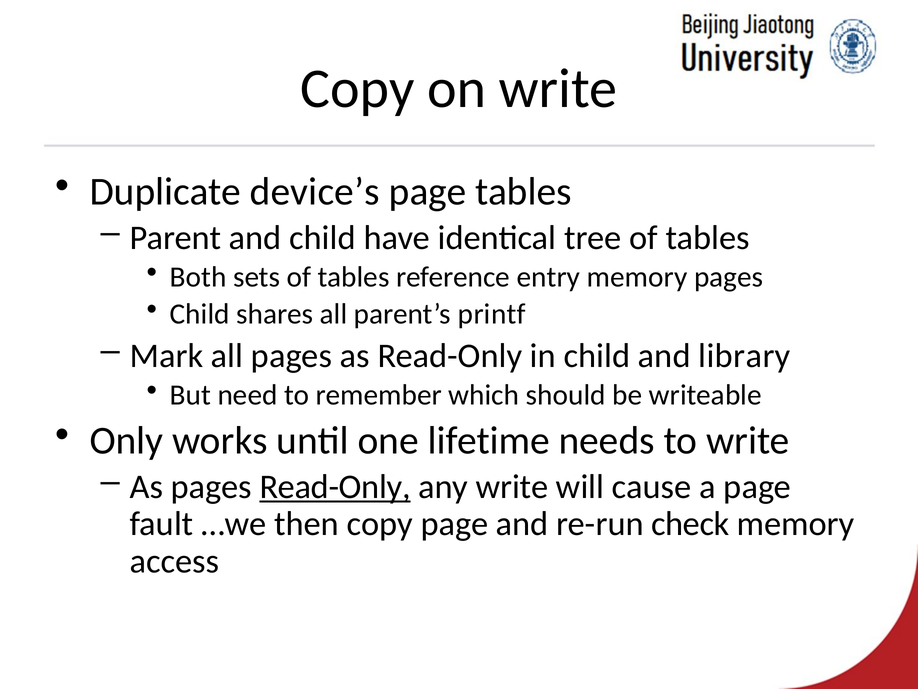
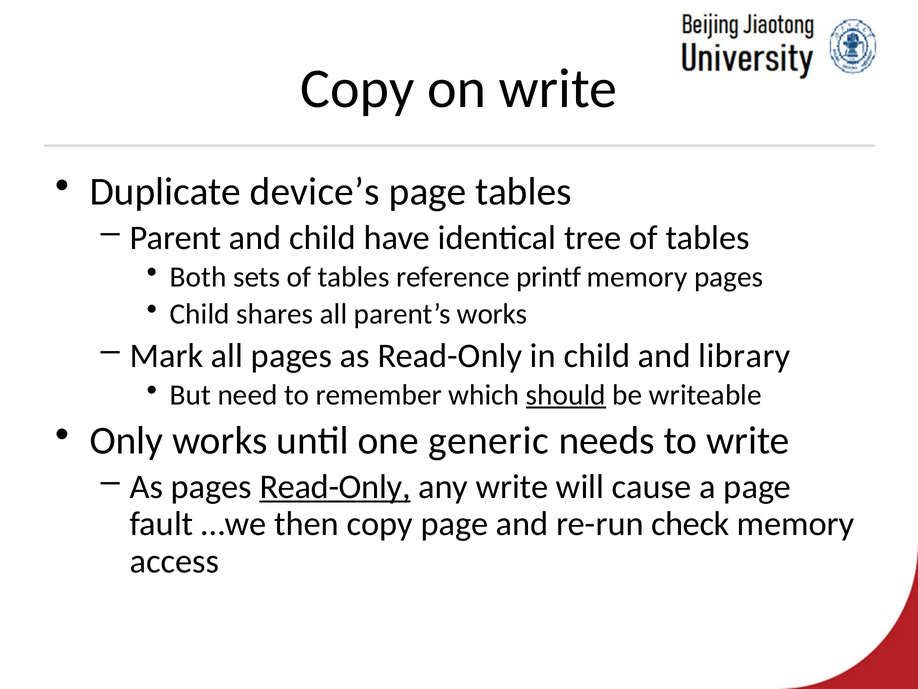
entry: entry -> printf
parent’s printf: printf -> works
should underline: none -> present
lifetime: lifetime -> generic
